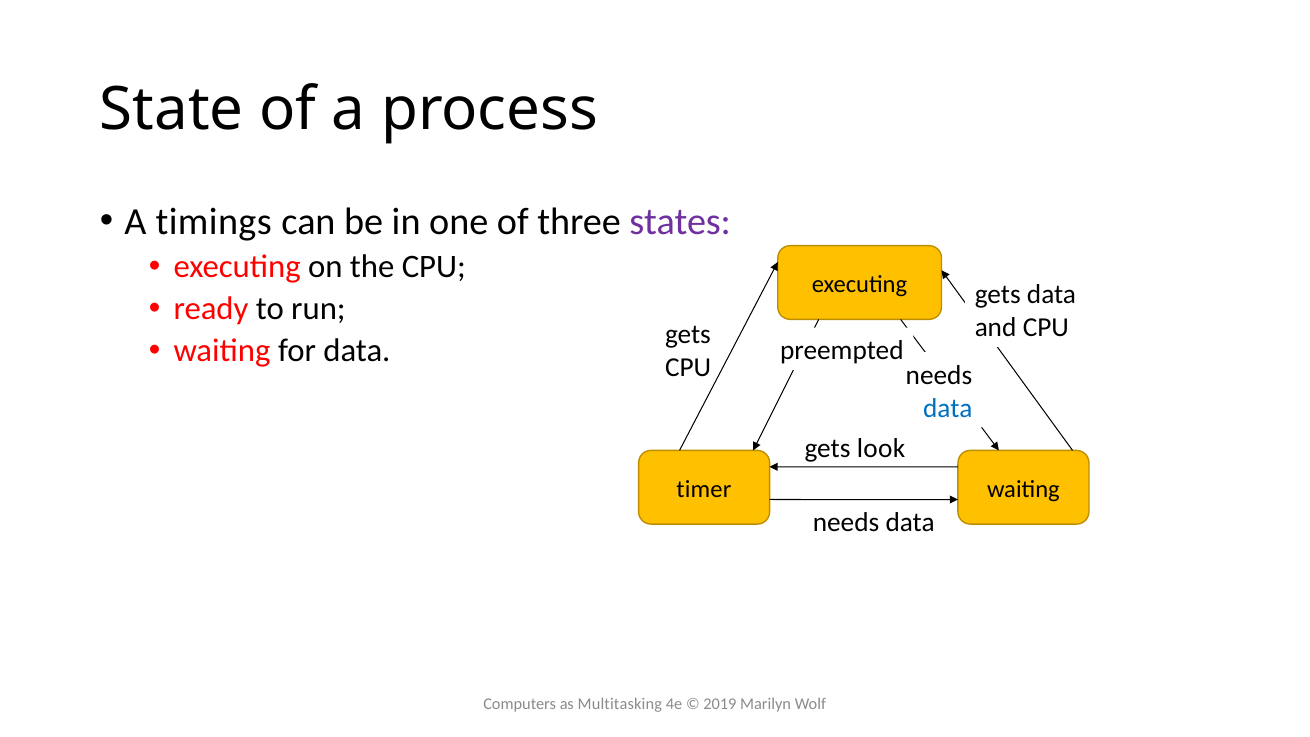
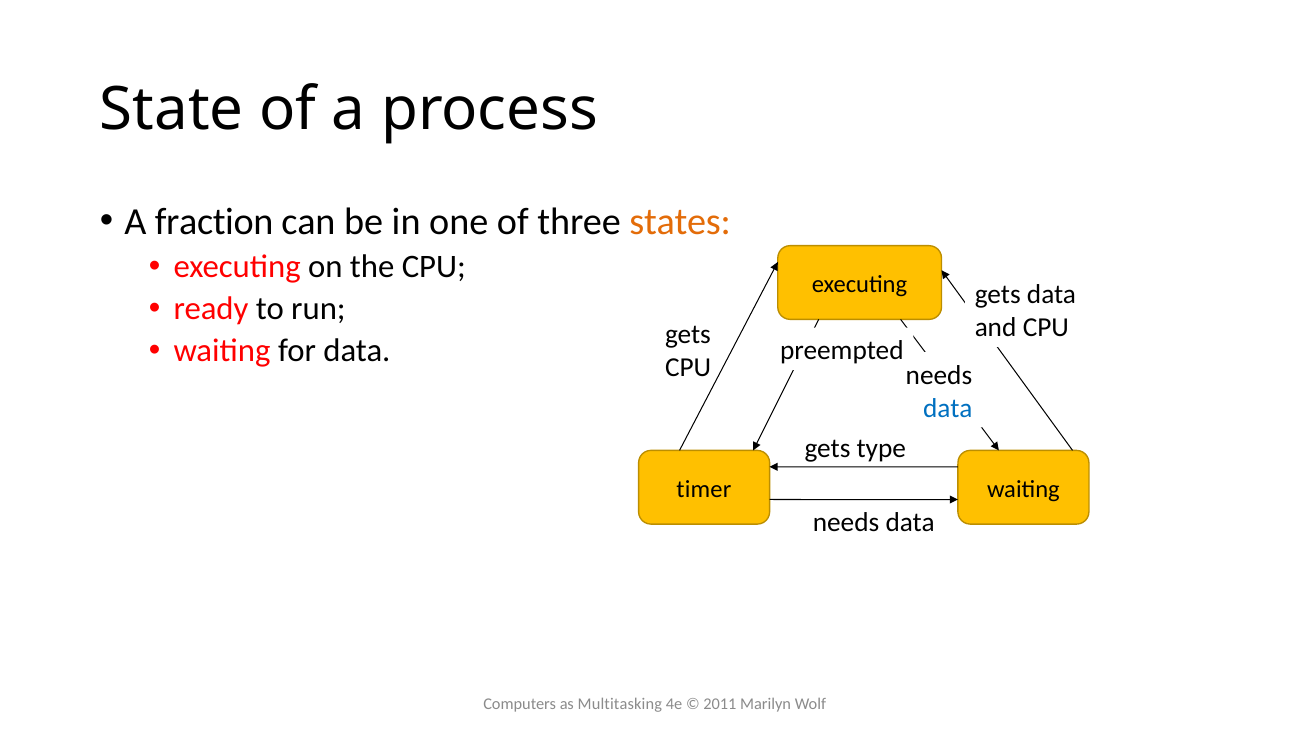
timings: timings -> fraction
states colour: purple -> orange
look: look -> type
2019: 2019 -> 2011
